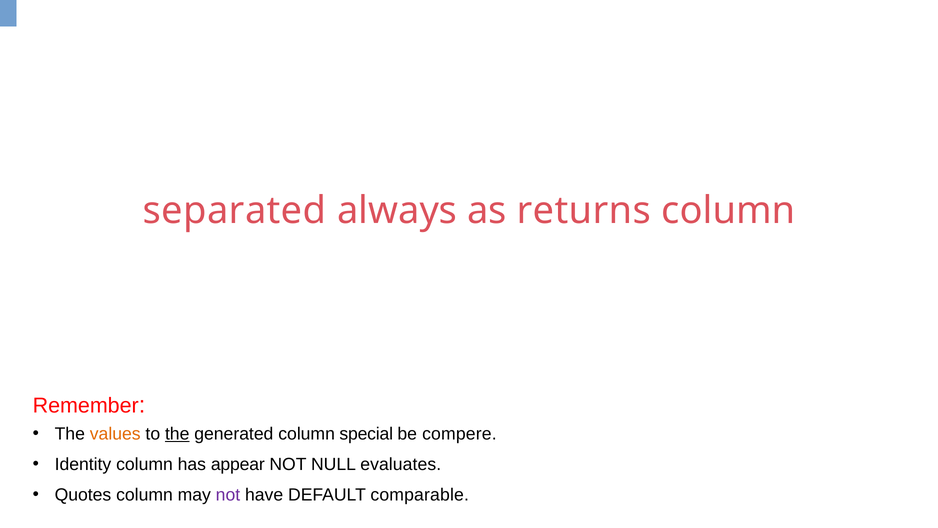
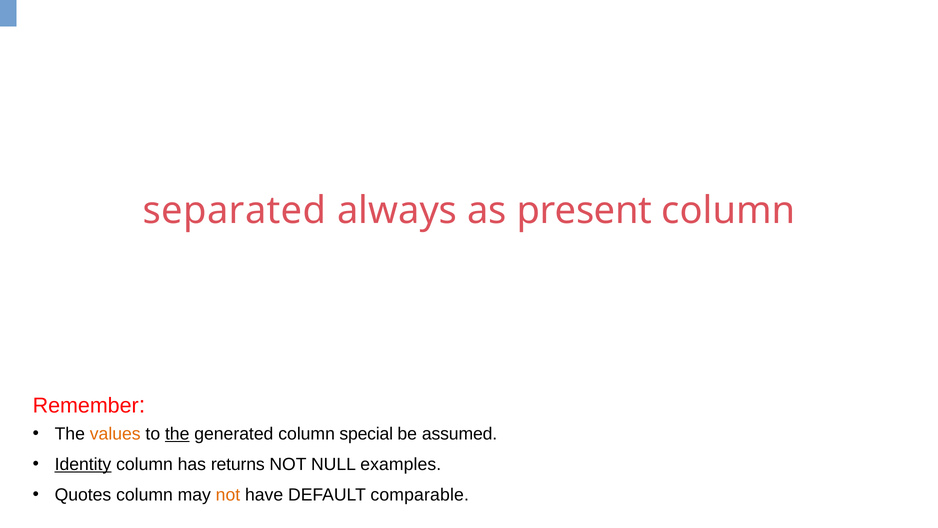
returns: returns -> present
compere: compere -> assumed
Identity underline: none -> present
appear: appear -> returns
evaluates: evaluates -> examples
not at (228, 495) colour: purple -> orange
